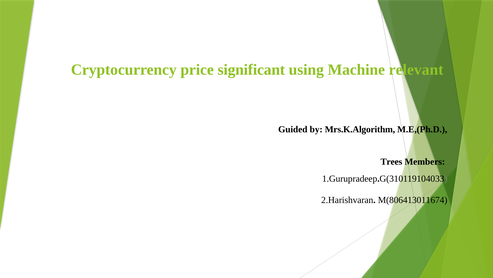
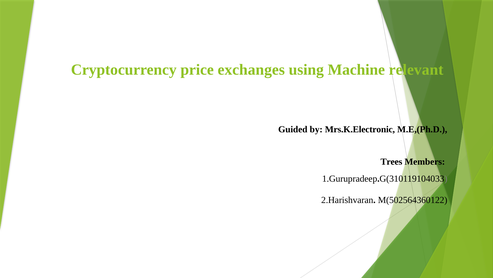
significant: significant -> exchanges
Mrs.K.Algorithm: Mrs.K.Algorithm -> Mrs.K.Electronic
M(806413011674: M(806413011674 -> M(502564360122
